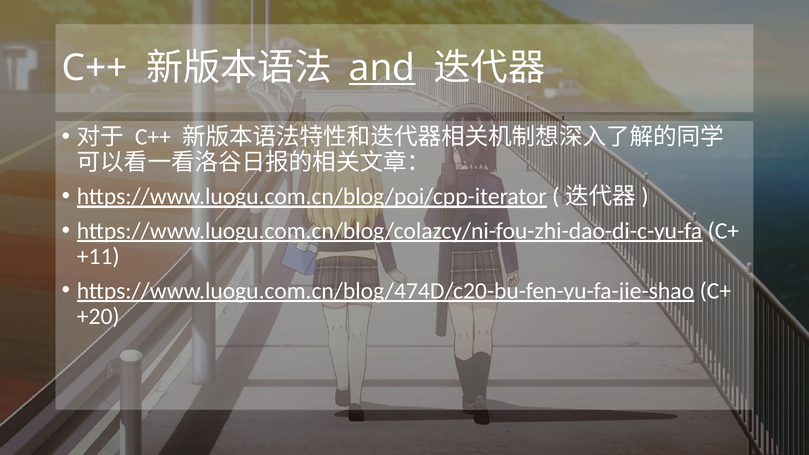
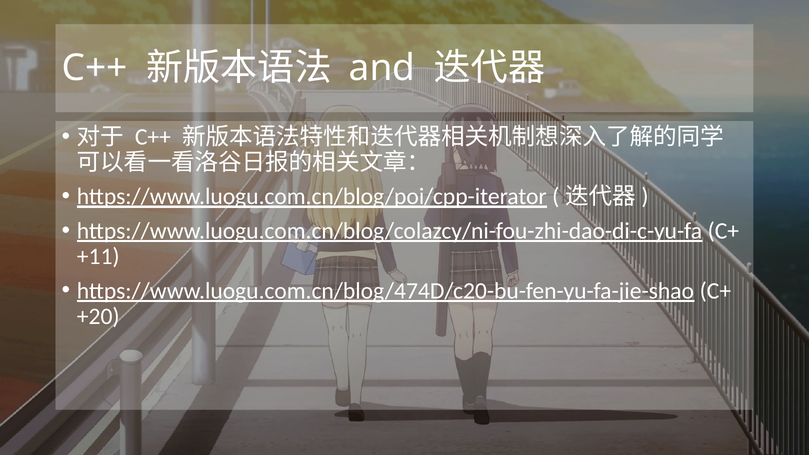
and underline: present -> none
